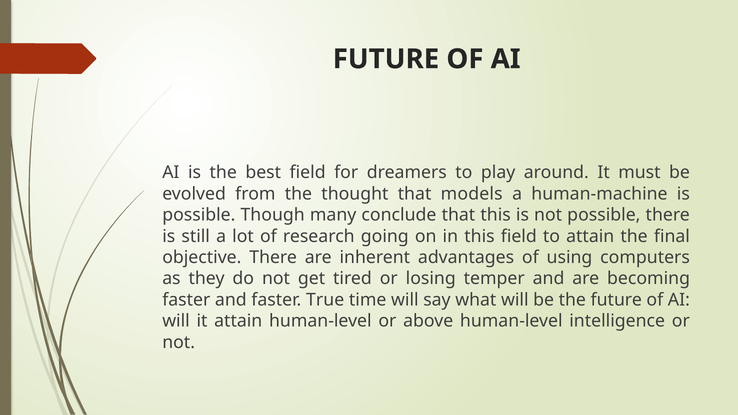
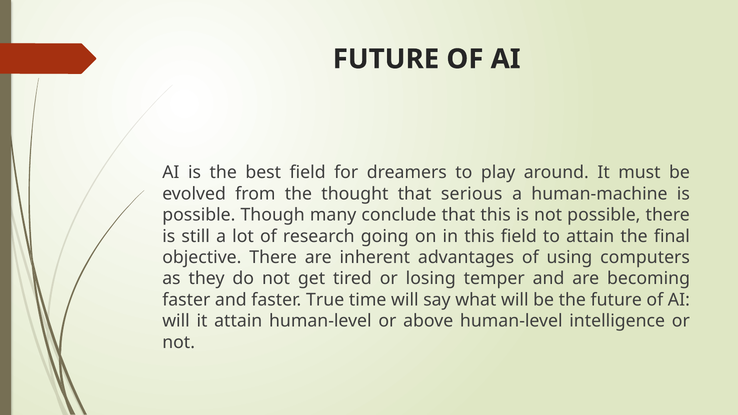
models: models -> serious
